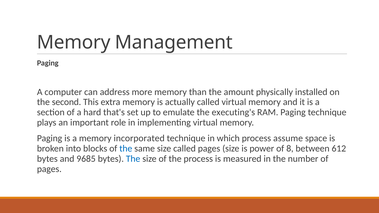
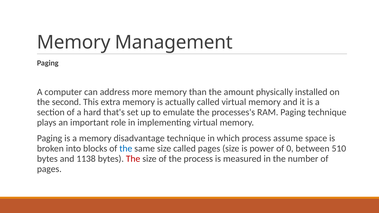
executing's: executing's -> processes's
incorporated: incorporated -> disadvantage
8: 8 -> 0
612: 612 -> 510
9685: 9685 -> 1138
The at (133, 159) colour: blue -> red
